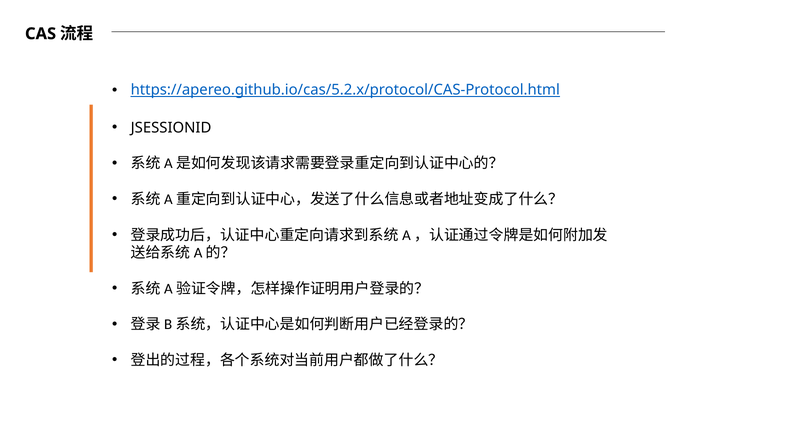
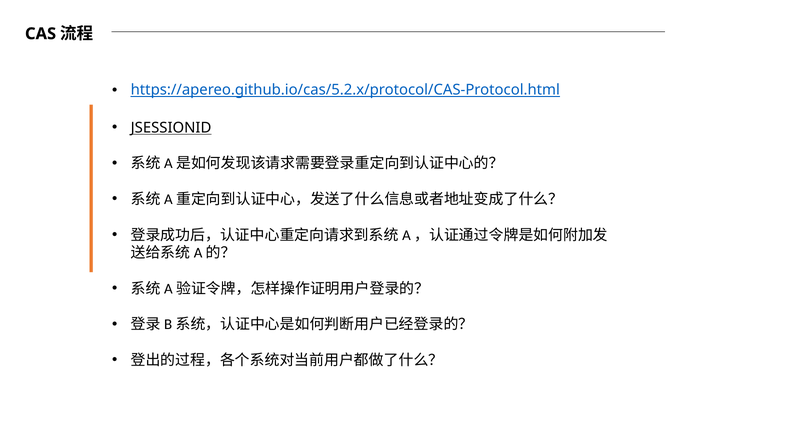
JSESSIONID underline: none -> present
